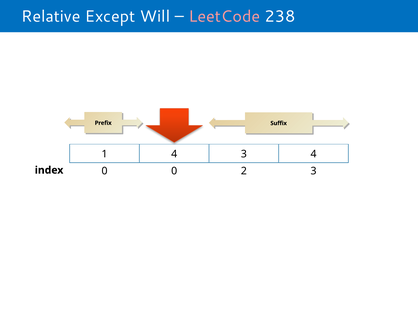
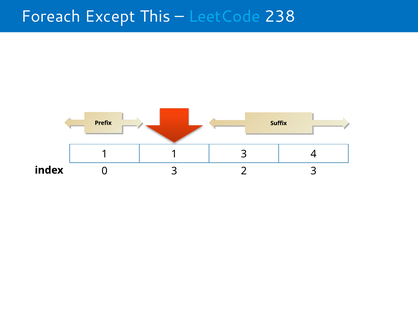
Relative: Relative -> Foreach
Will: Will -> This
LeetCode colour: pink -> light blue
4 at (174, 154): 4 -> 1
0 at (174, 171): 0 -> 3
